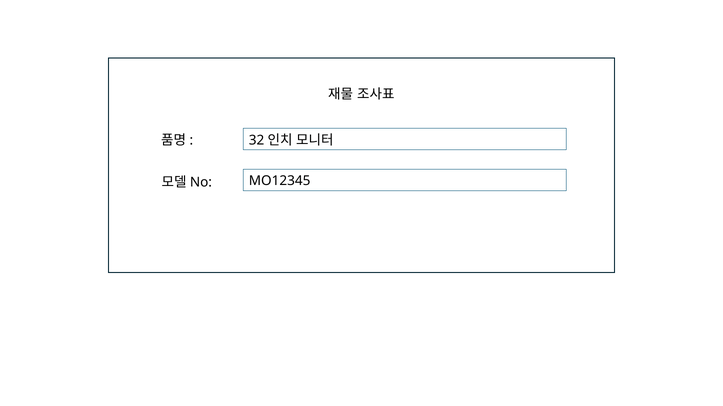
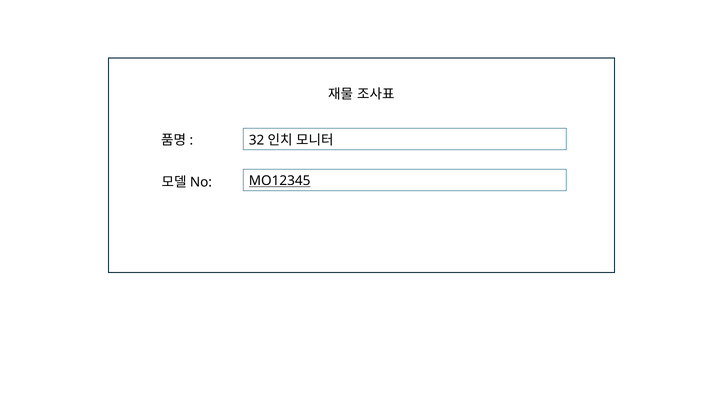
MO12345 underline: none -> present
